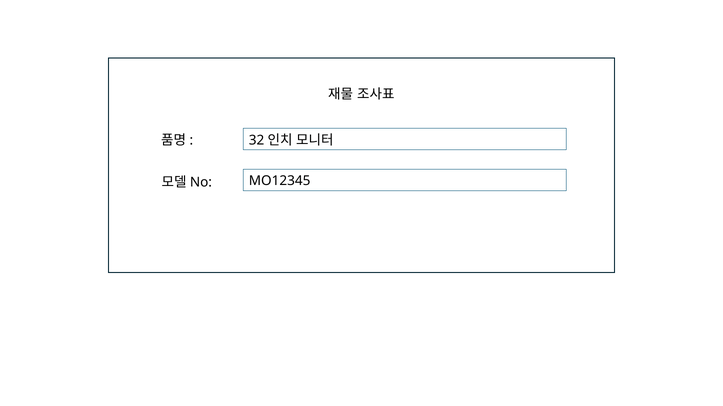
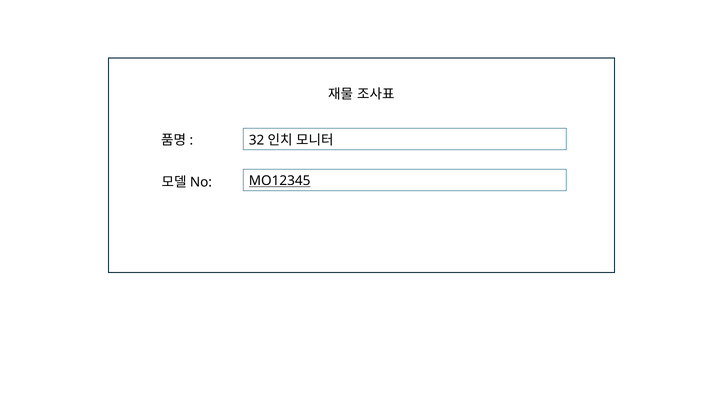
MO12345 underline: none -> present
